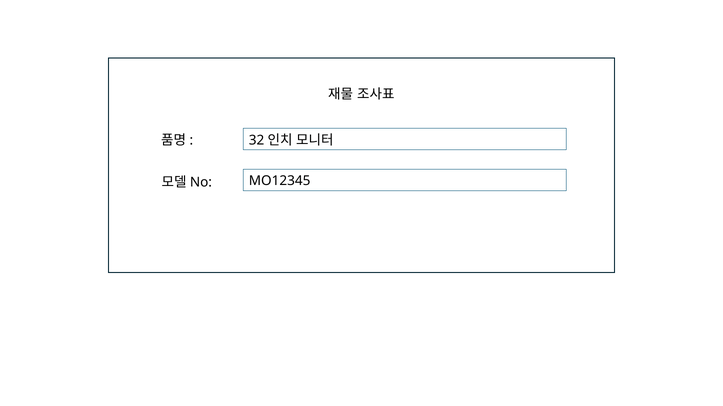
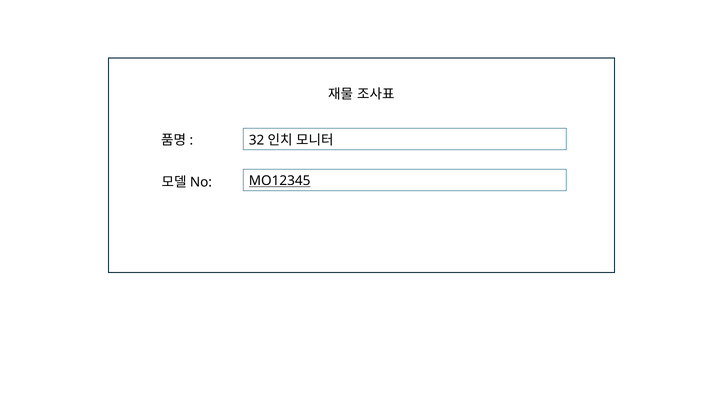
MO12345 underline: none -> present
